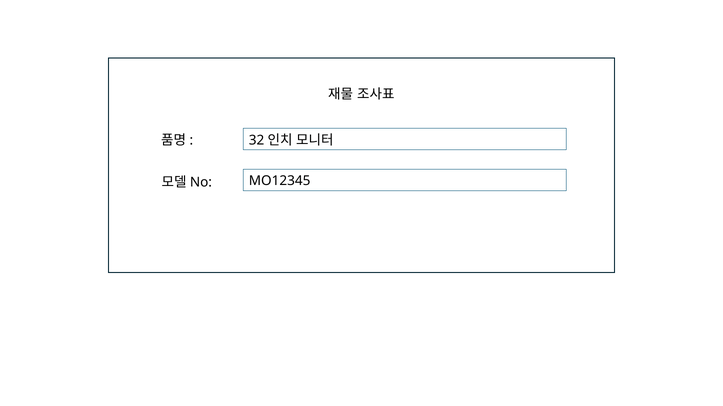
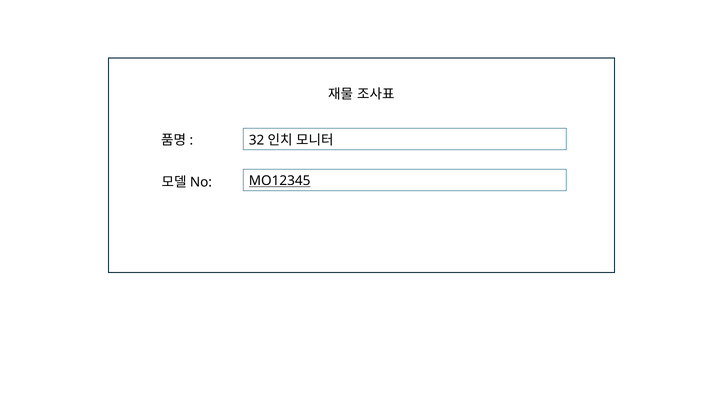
MO12345 underline: none -> present
